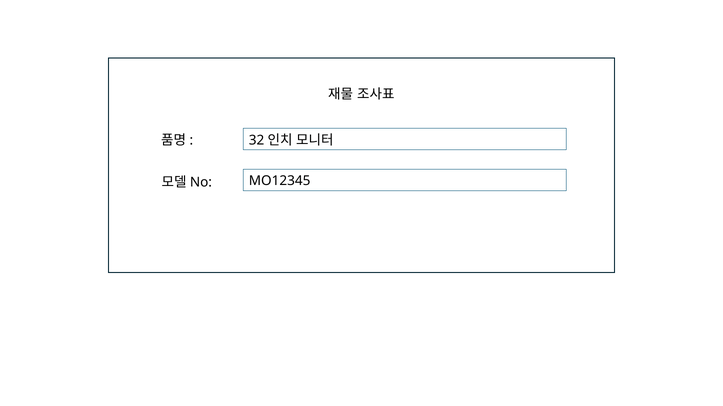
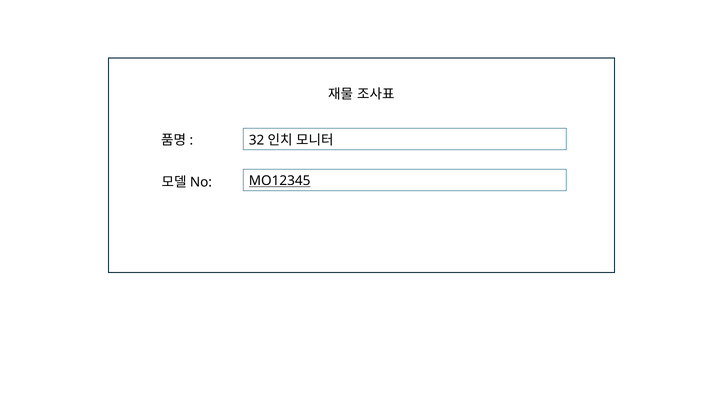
MO12345 underline: none -> present
